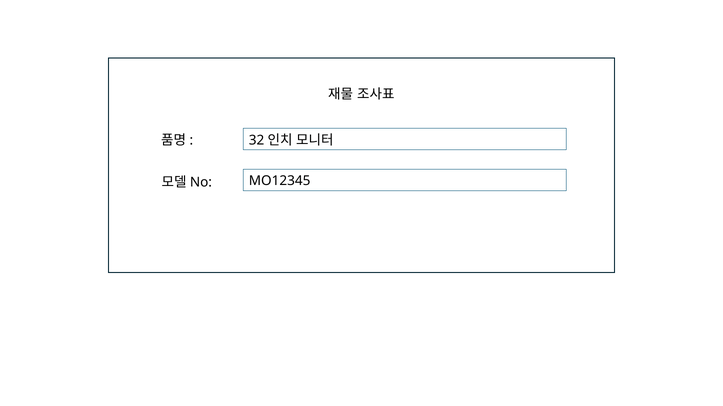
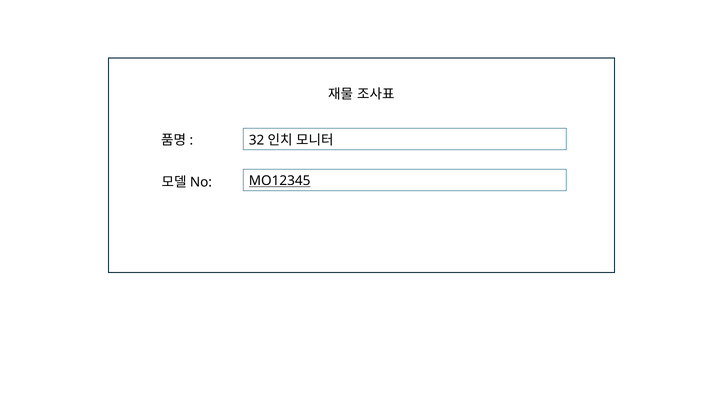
MO12345 underline: none -> present
